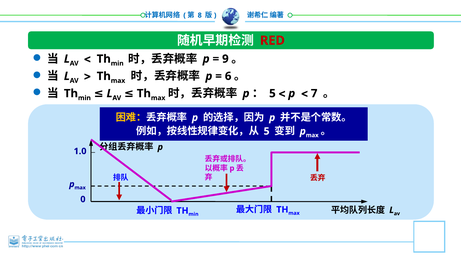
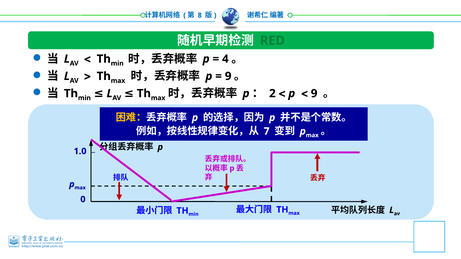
RED colour: red -> green
9: 9 -> 4
6 at (228, 76): 6 -> 9
5 at (272, 94): 5 -> 2
7 at (314, 94): 7 -> 9
5 at (267, 131): 5 -> 7
